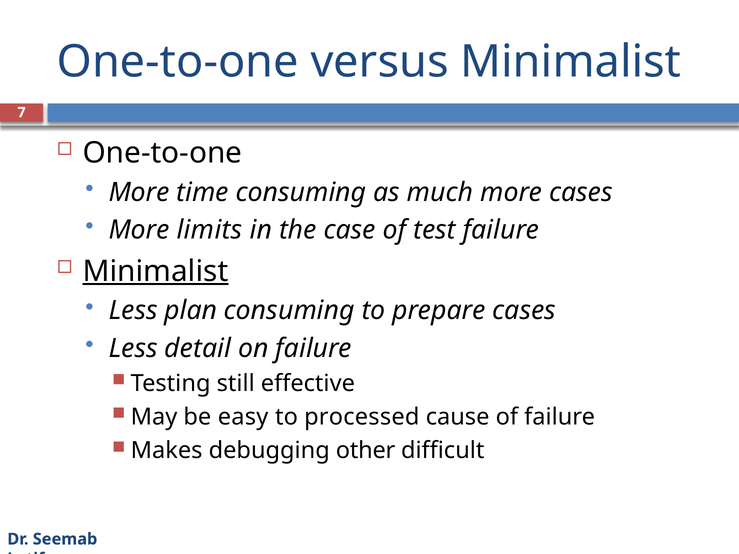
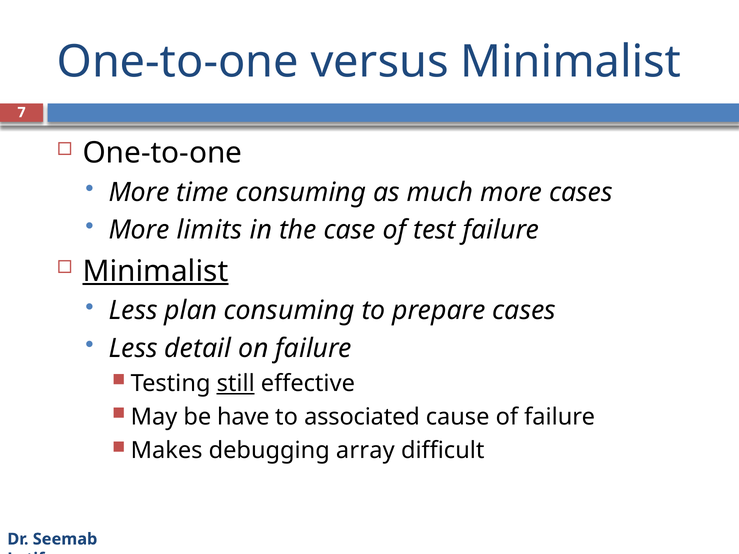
still underline: none -> present
easy: easy -> have
processed: processed -> associated
other: other -> array
